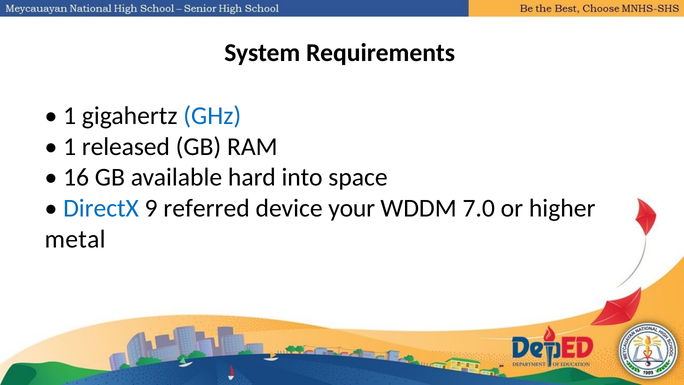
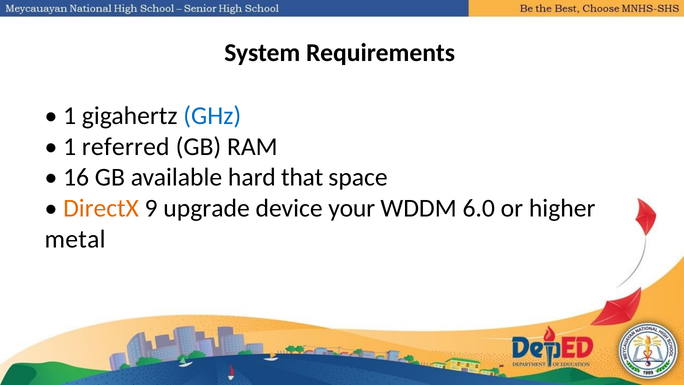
released: released -> referred
into: into -> that
DirectX colour: blue -> orange
referred: referred -> upgrade
7.0: 7.0 -> 6.0
